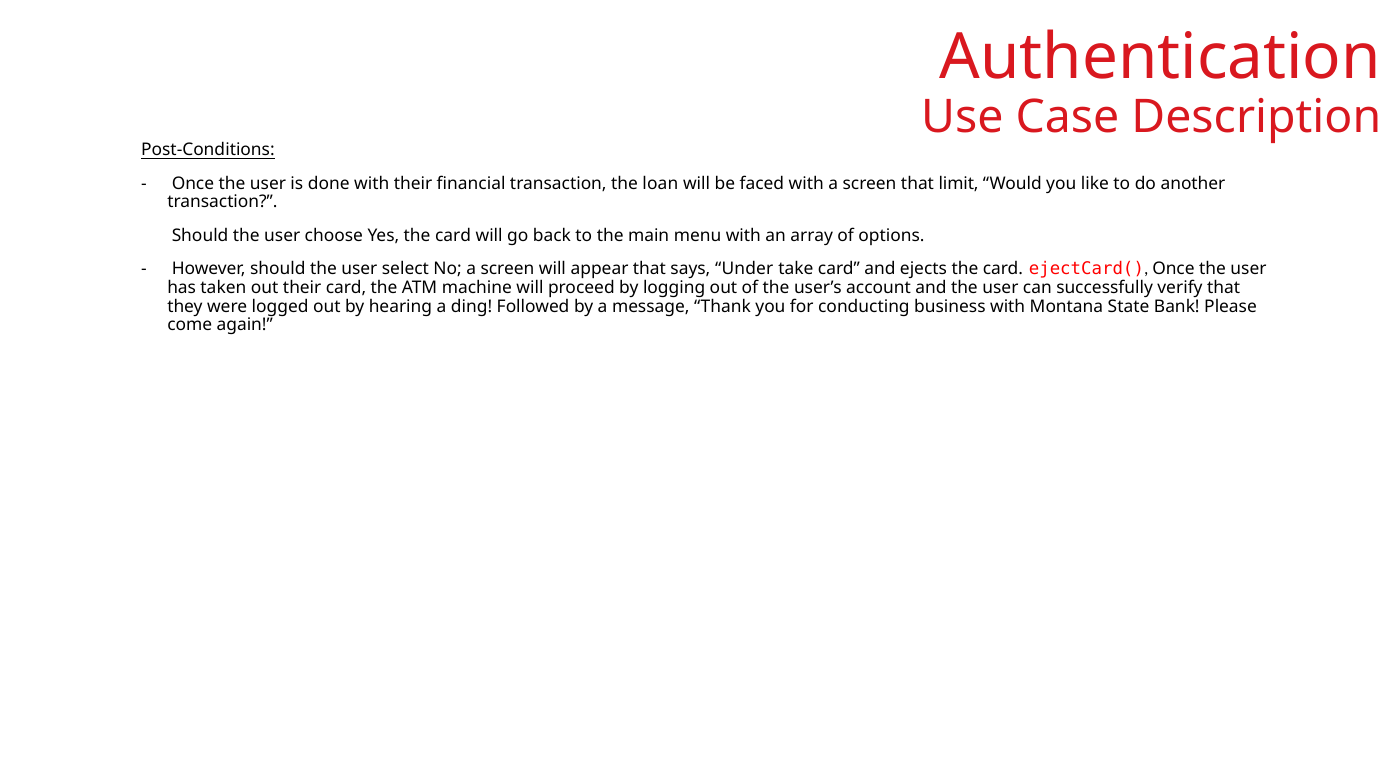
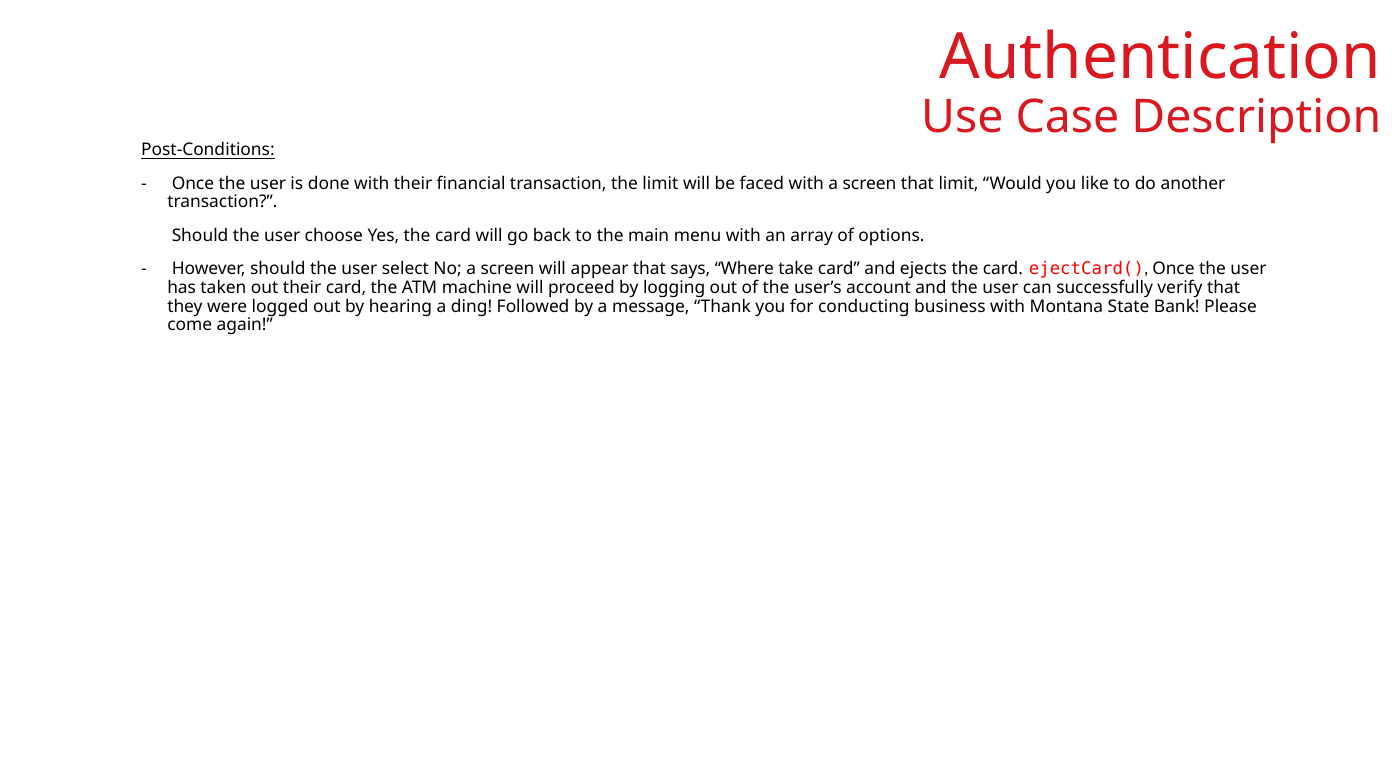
the loan: loan -> limit
Under: Under -> Where
